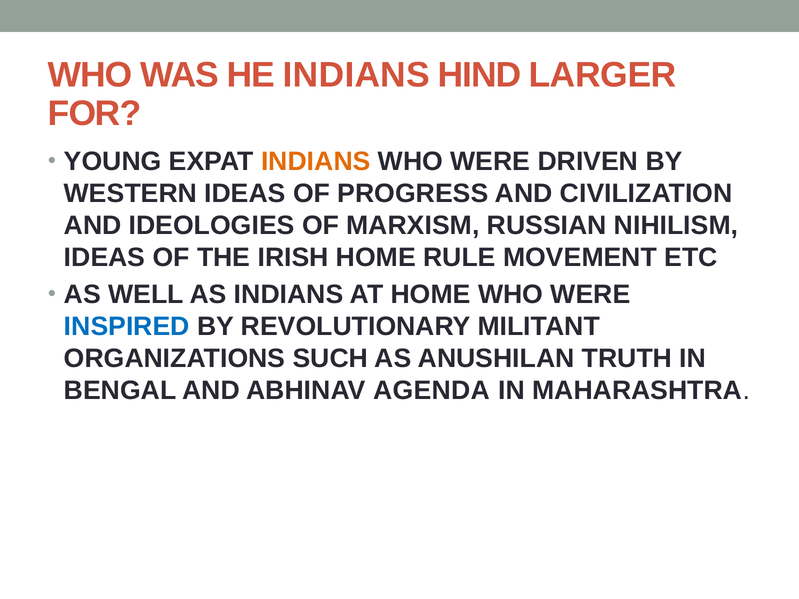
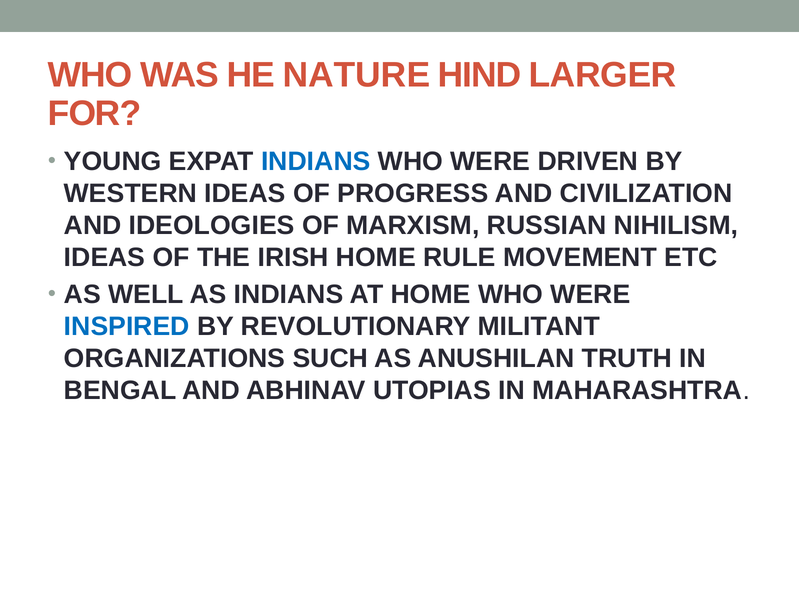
HE INDIANS: INDIANS -> NATURE
INDIANS at (316, 162) colour: orange -> blue
AGENDA: AGENDA -> UTOPIAS
